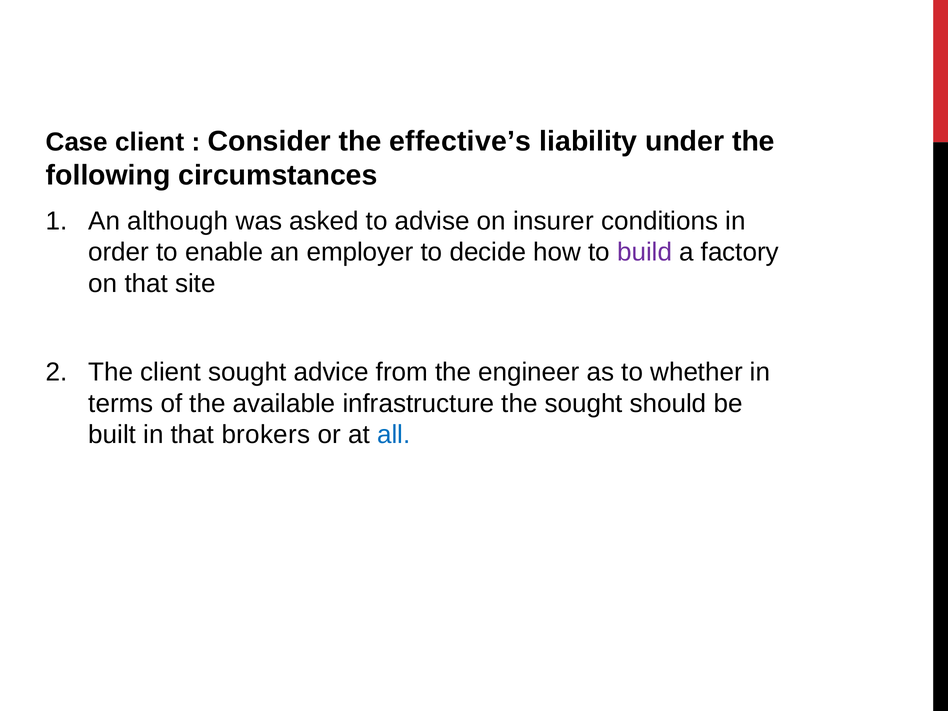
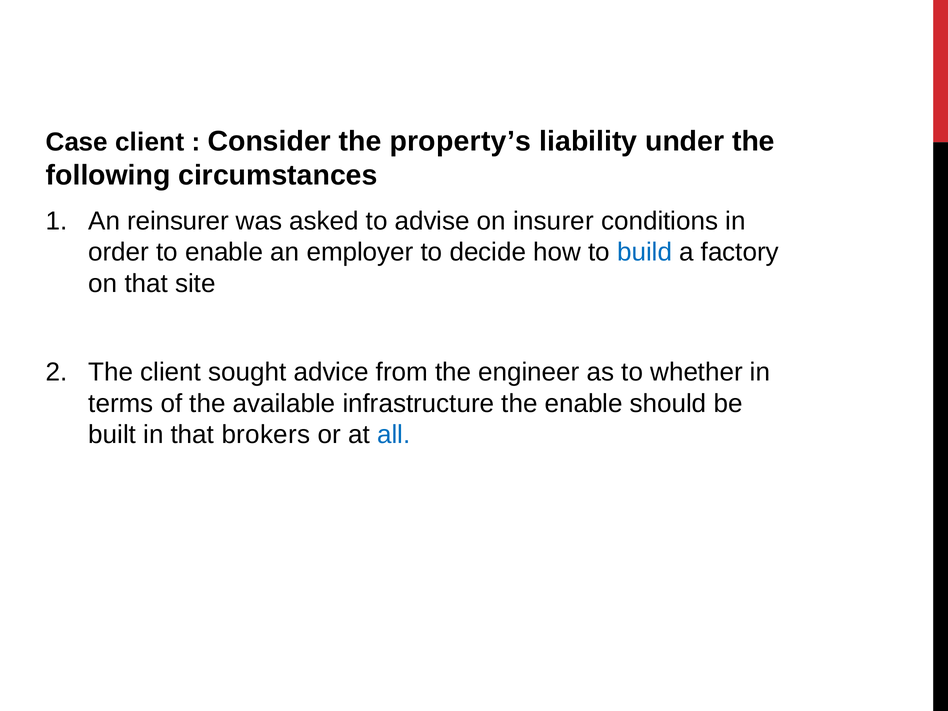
effective’s: effective’s -> property’s
although: although -> reinsurer
build colour: purple -> blue
the sought: sought -> enable
